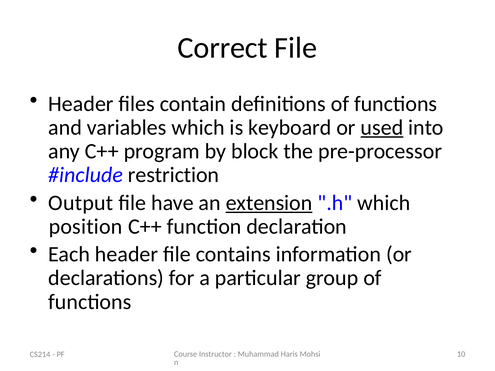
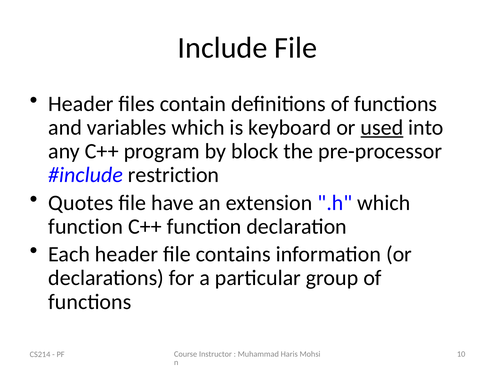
Correct: Correct -> Include
Output: Output -> Quotes
extension underline: present -> none
position at (86, 227): position -> function
